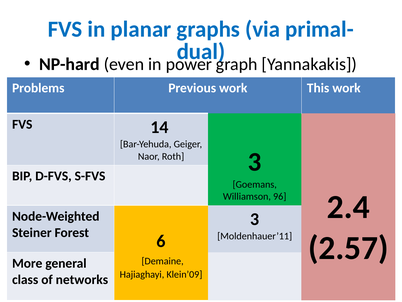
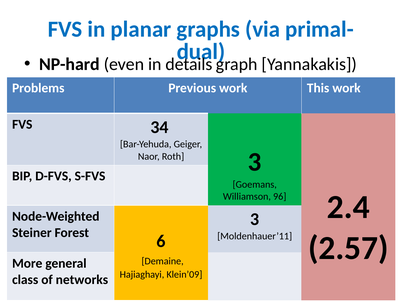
power: power -> details
14: 14 -> 34
